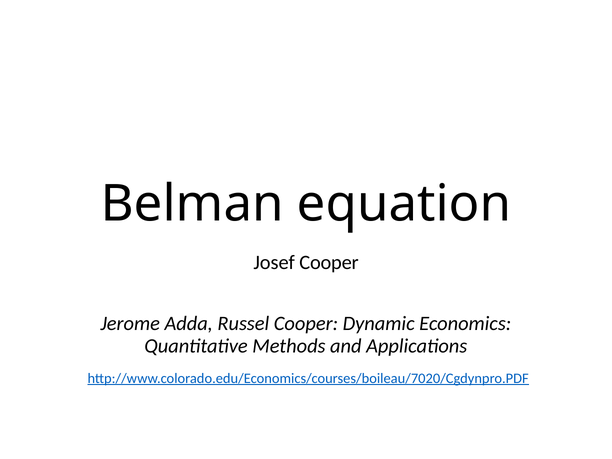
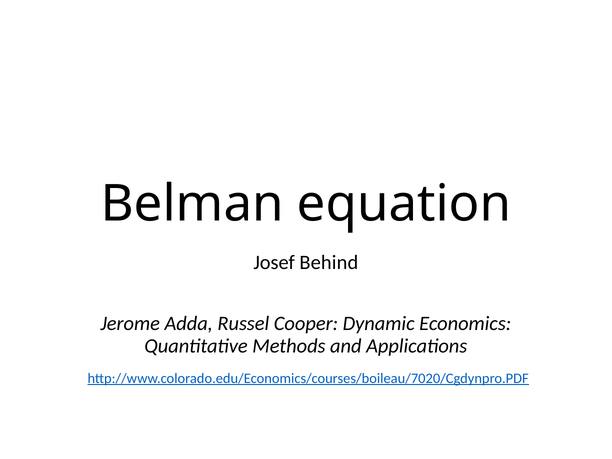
Josef Cooper: Cooper -> Behind
